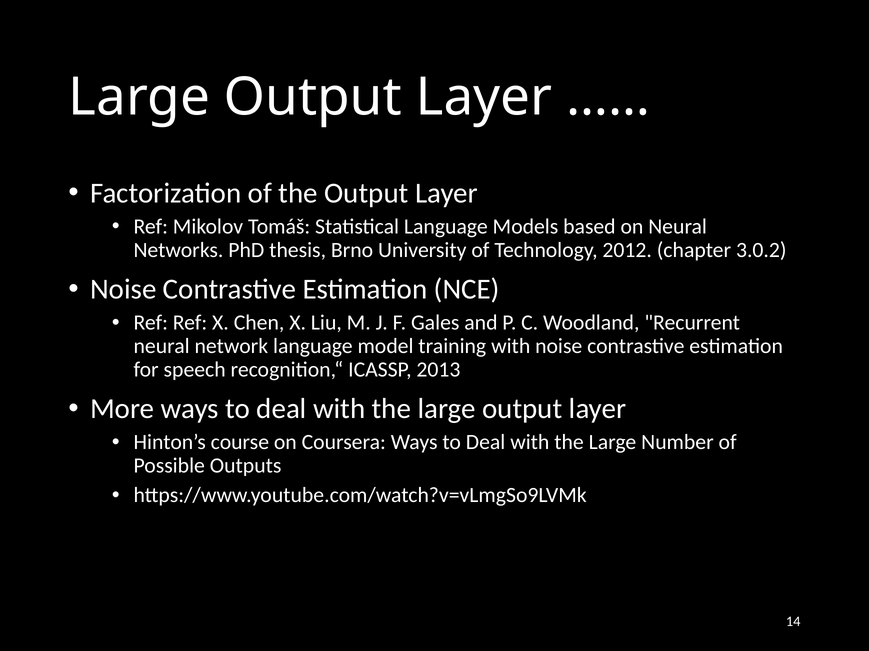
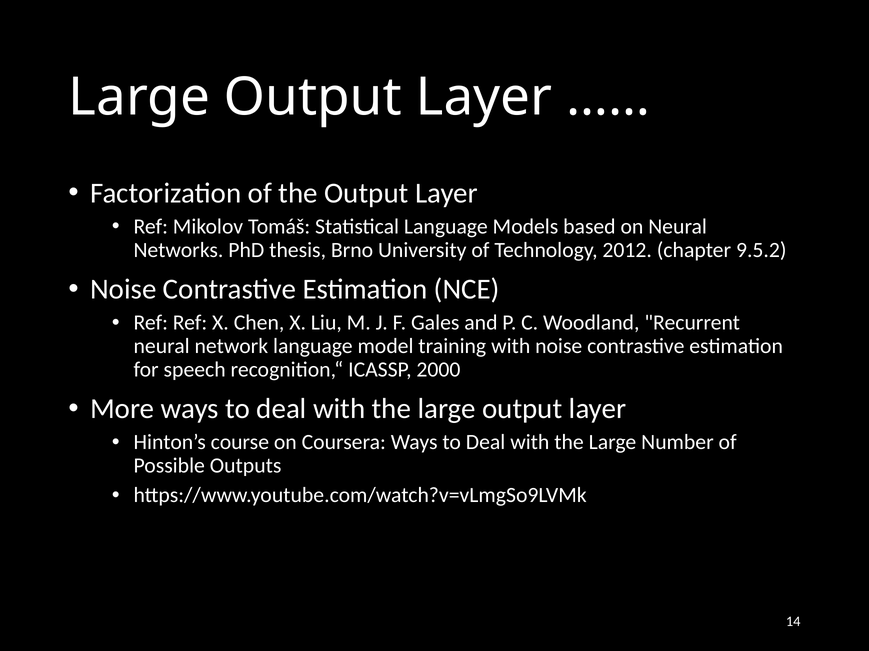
3.0.2: 3.0.2 -> 9.5.2
2013: 2013 -> 2000
